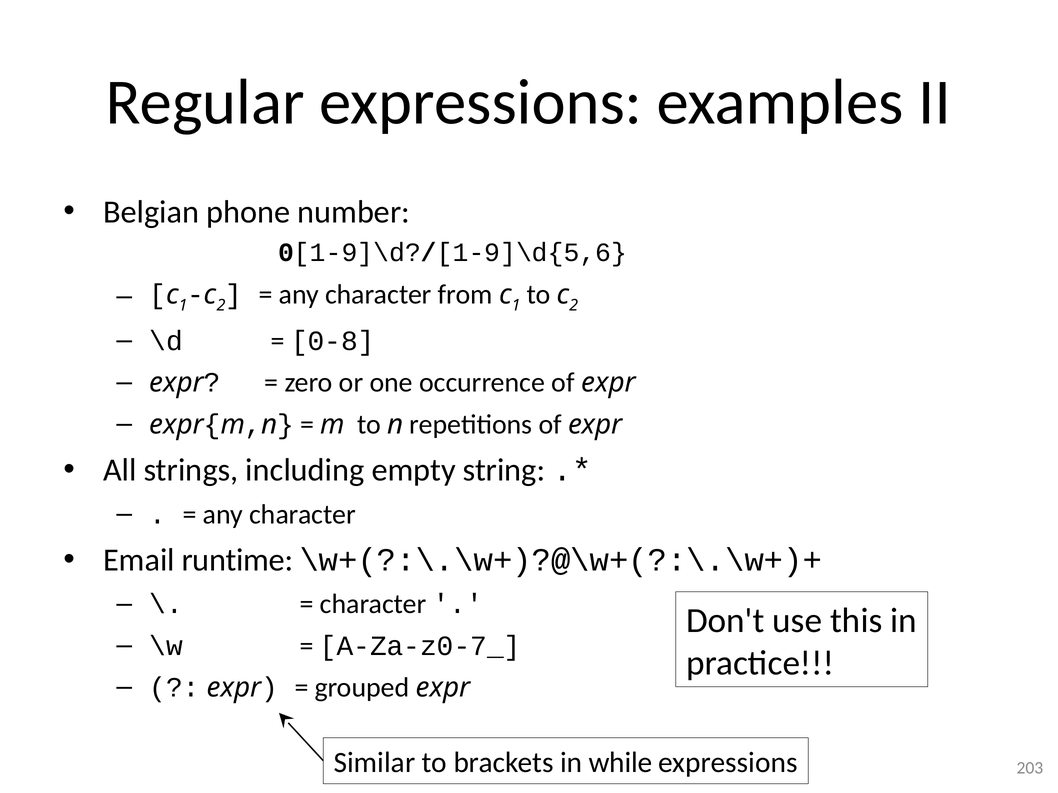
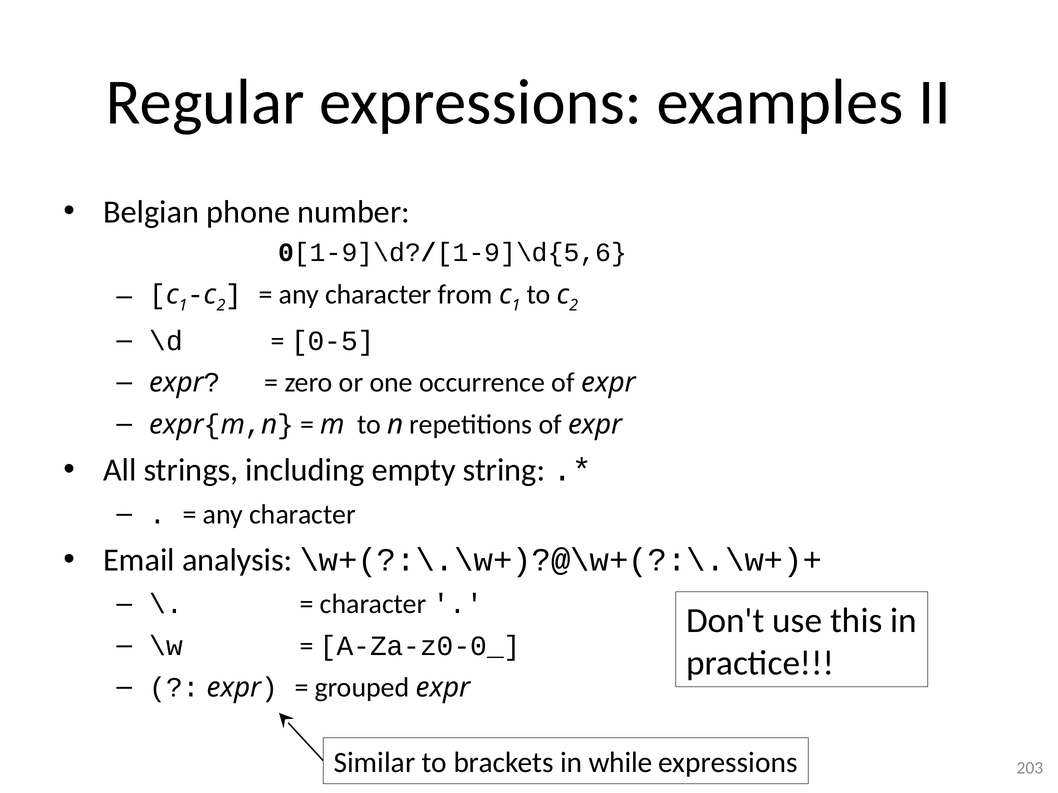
0-8: 0-8 -> 0-5
runtime: runtime -> analysis
A-Za-z0-7_: A-Za-z0-7_ -> A-Za-z0-0_
